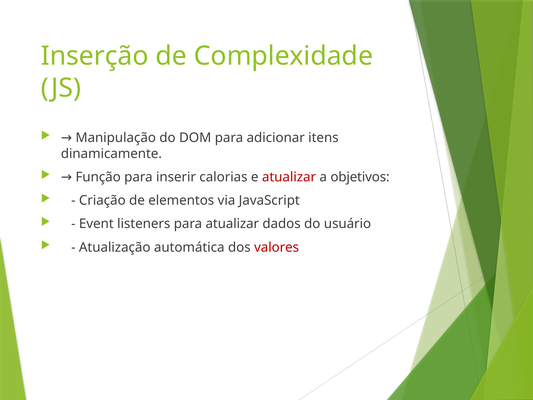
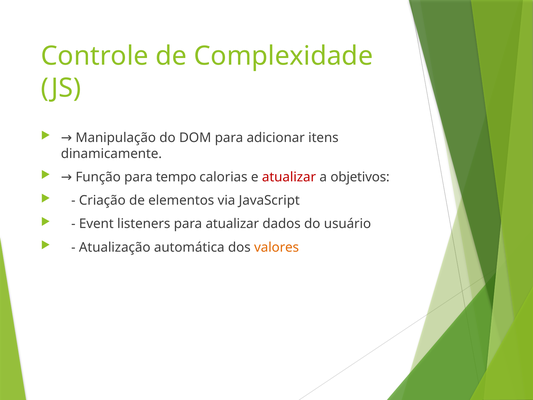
Inserção: Inserção -> Controle
inserir: inserir -> tempo
valores colour: red -> orange
